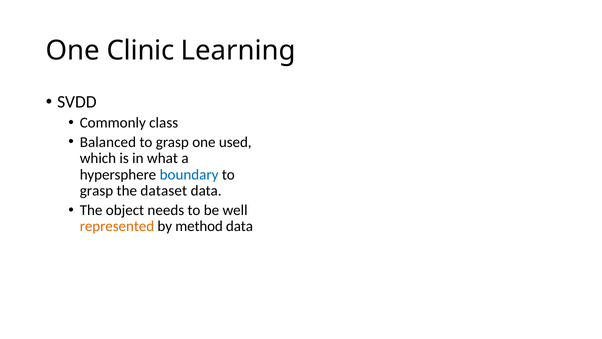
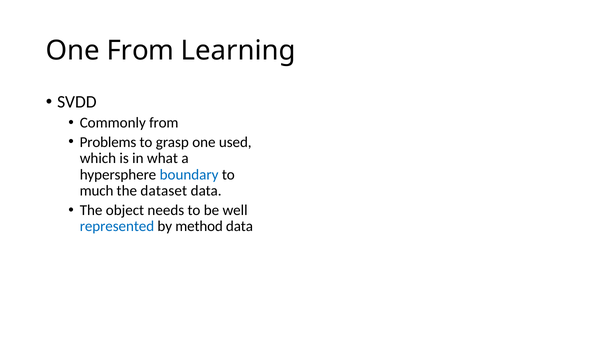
One Clinic: Clinic -> From
Commonly class: class -> from
Balanced: Balanced -> Problems
grasp at (96, 191): grasp -> much
represented colour: orange -> blue
